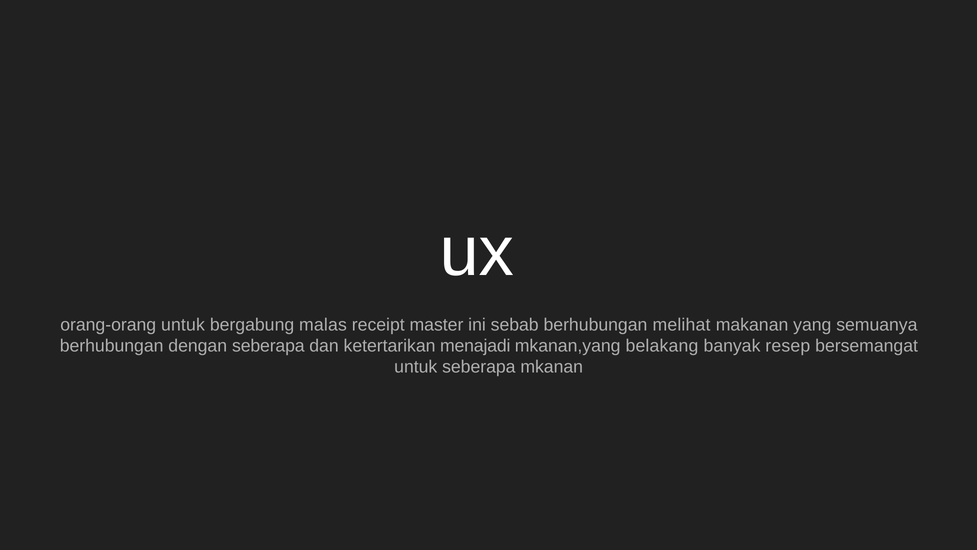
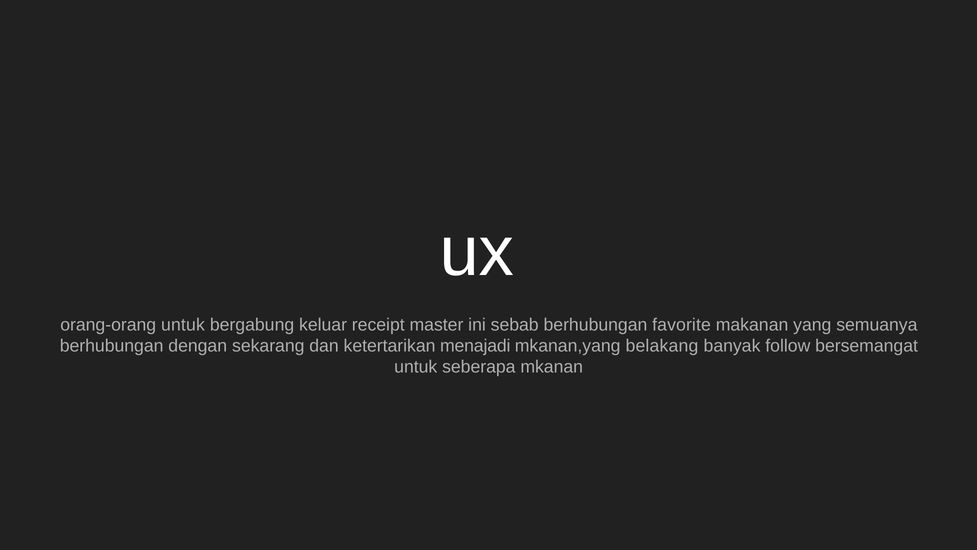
malas: malas -> keluar
melihat: melihat -> favorite
dengan seberapa: seberapa -> sekarang
resep: resep -> follow
